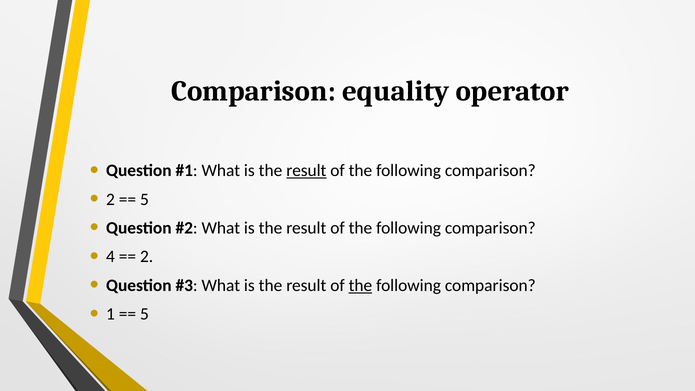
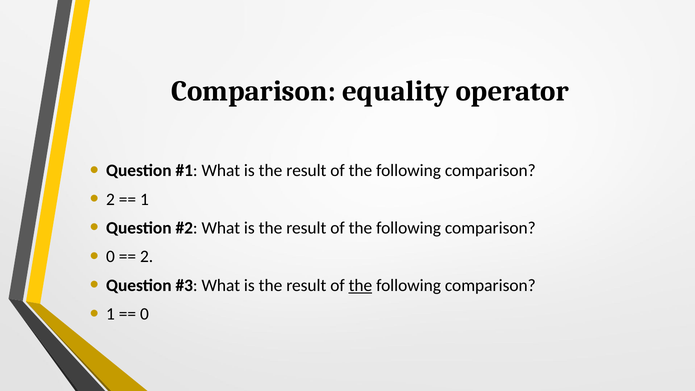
result at (306, 171) underline: present -> none
5 at (144, 199): 5 -> 1
4 at (111, 257): 4 -> 0
5 at (144, 314): 5 -> 0
